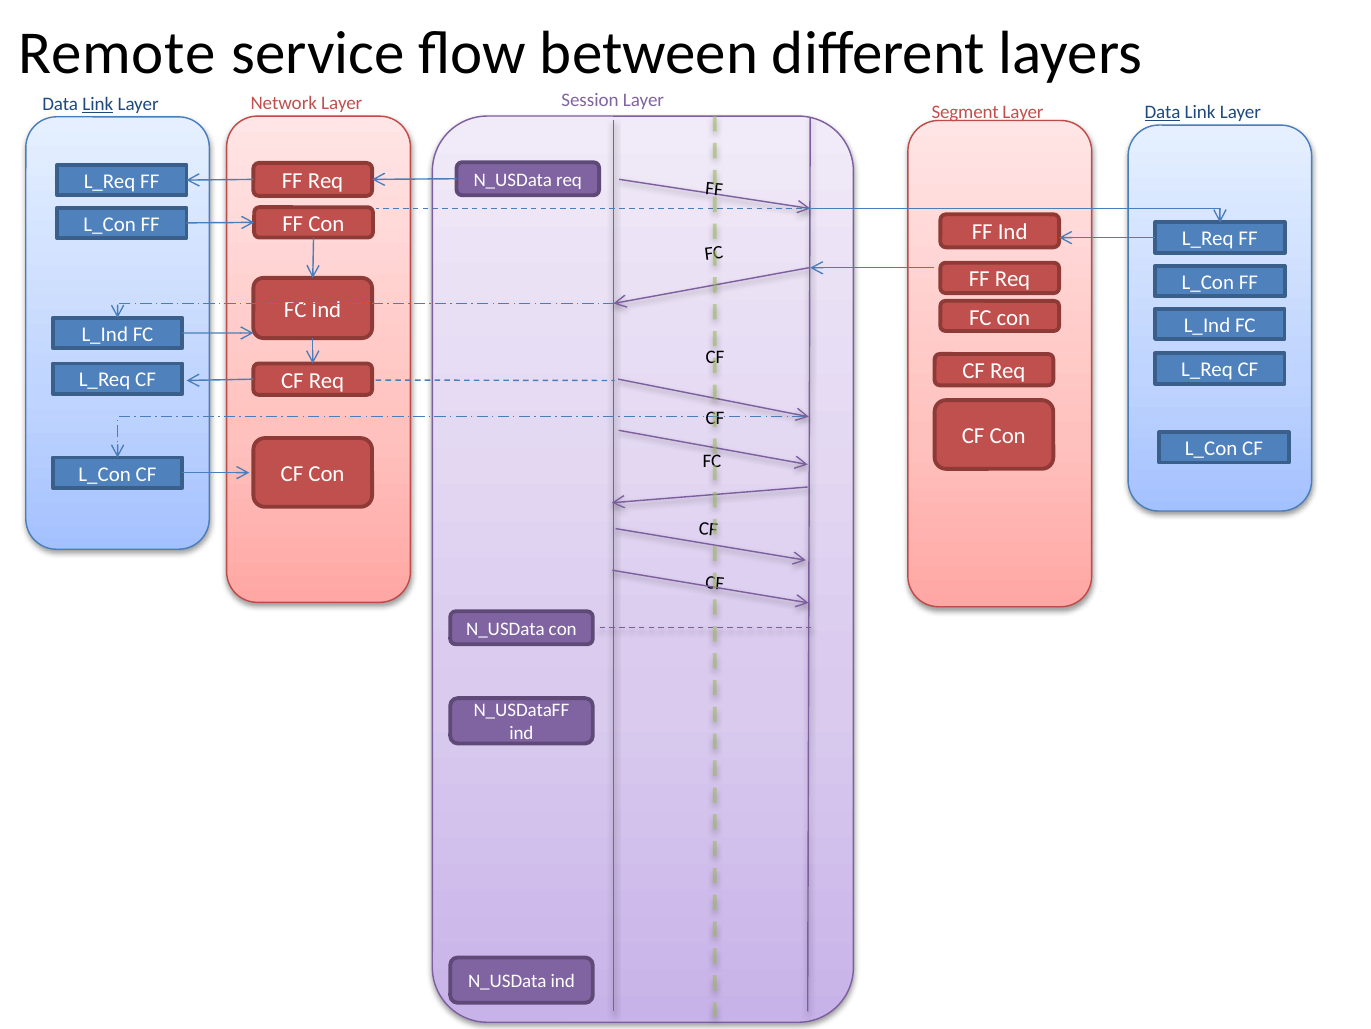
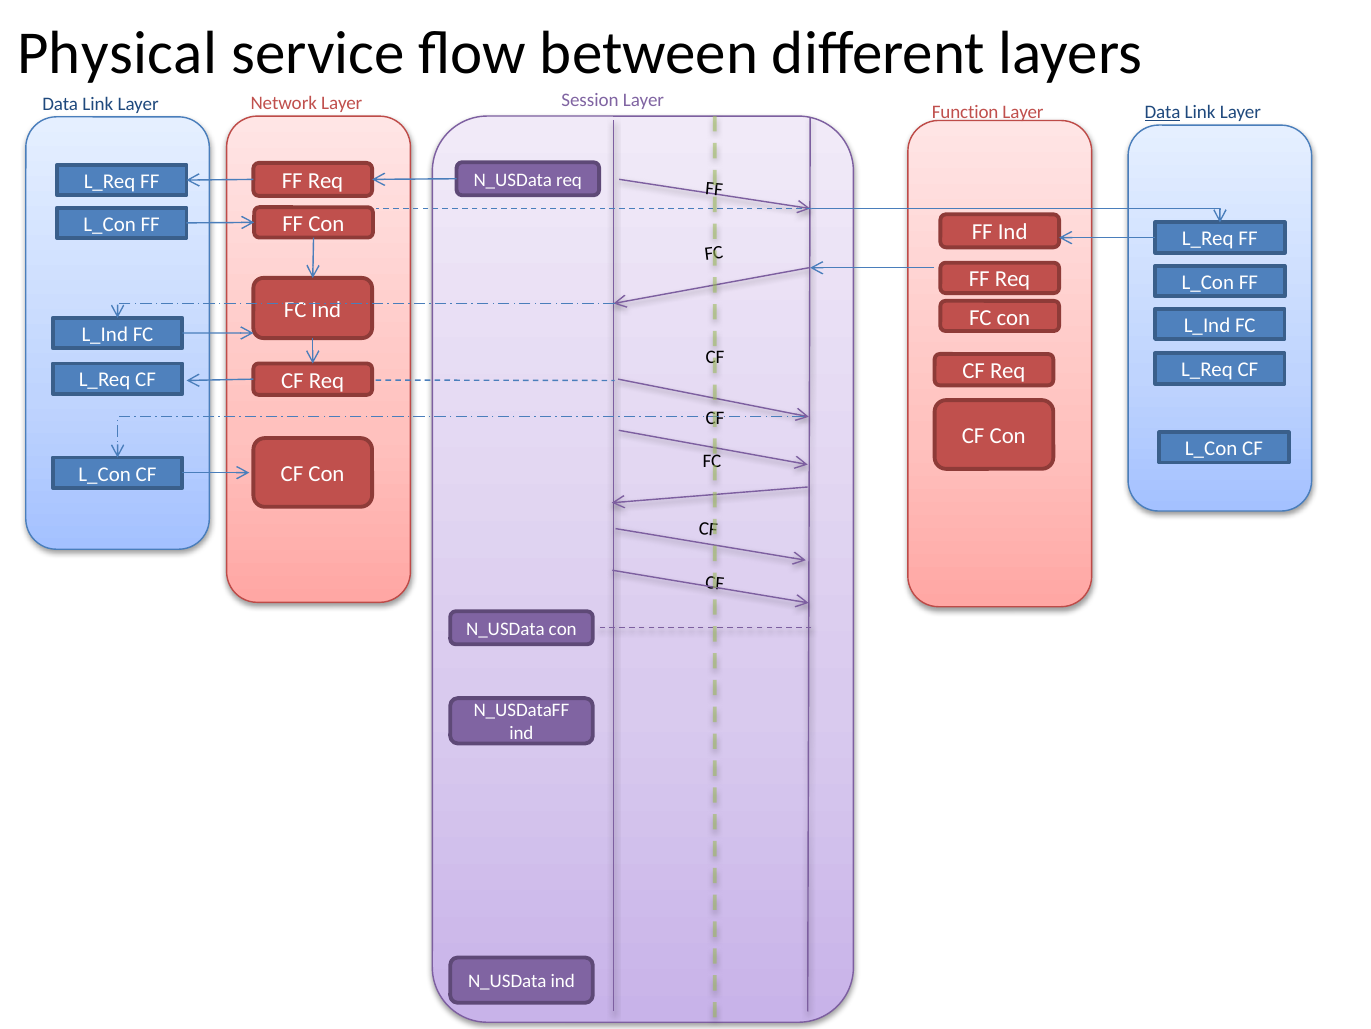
Remote: Remote -> Physical
Link at (98, 104) underline: present -> none
Segment: Segment -> Function
